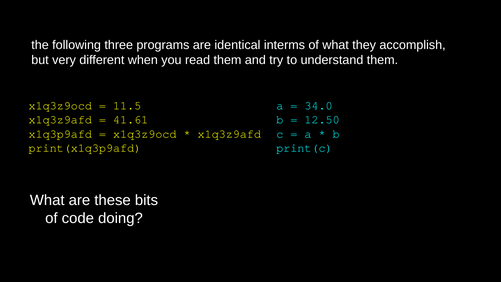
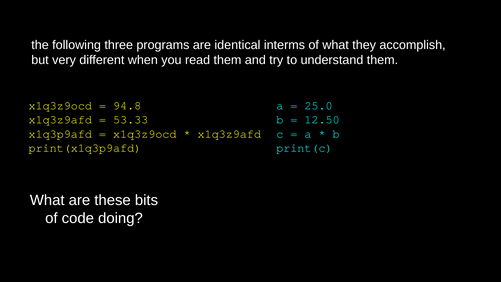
11.5: 11.5 -> 94.8
34.0: 34.0 -> 25.0
41.61: 41.61 -> 53.33
